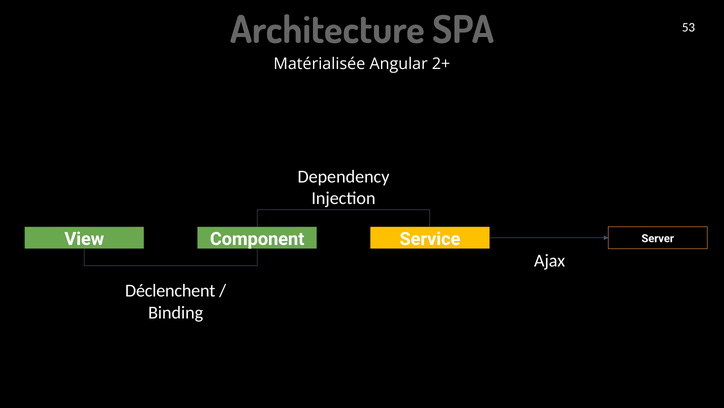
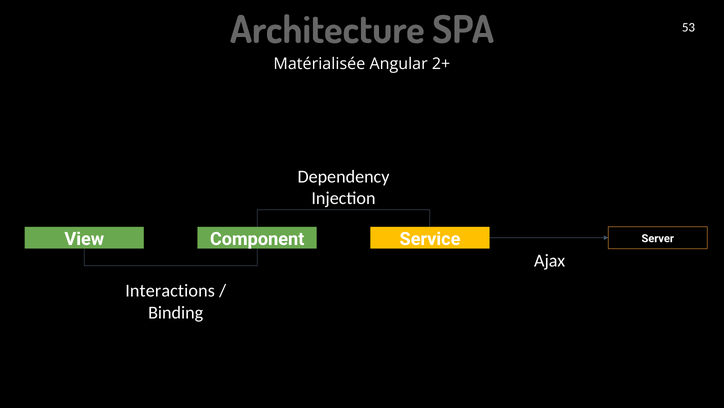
Déclenchent: Déclenchent -> Interactions
